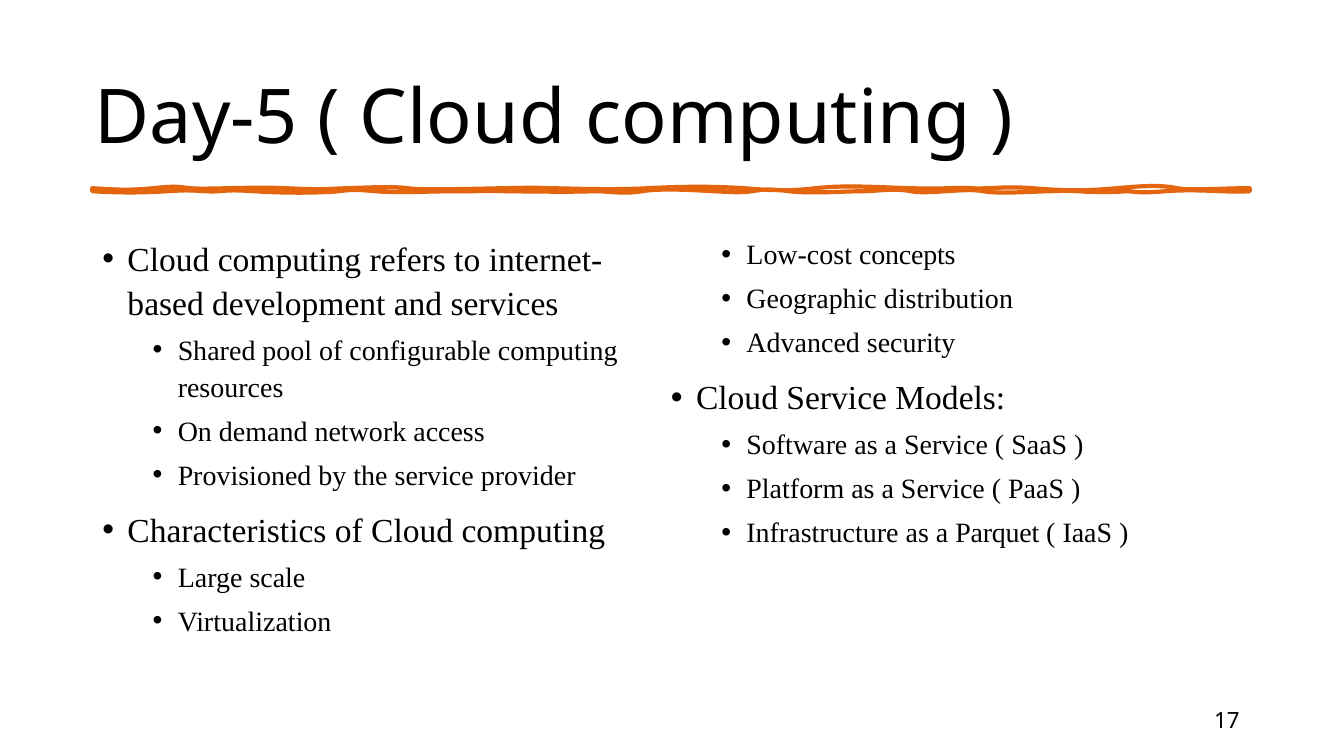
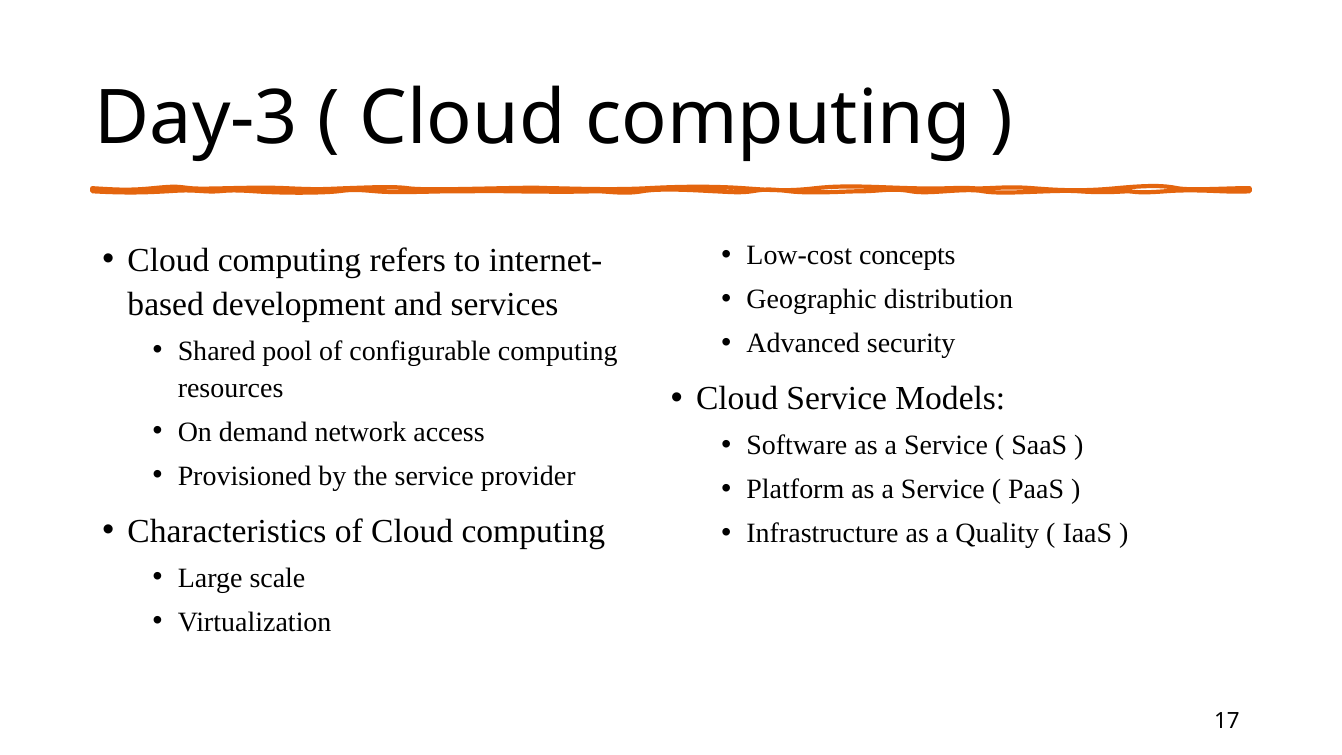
Day-5: Day-5 -> Day-3
Parquet: Parquet -> Quality
